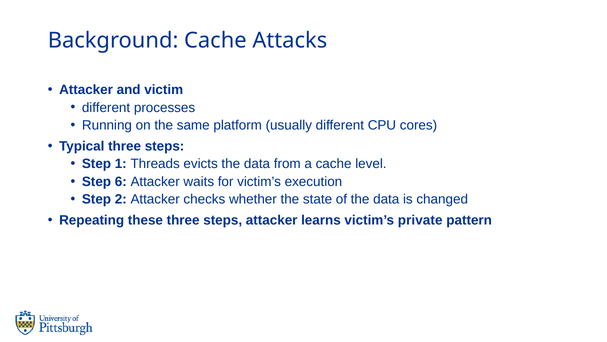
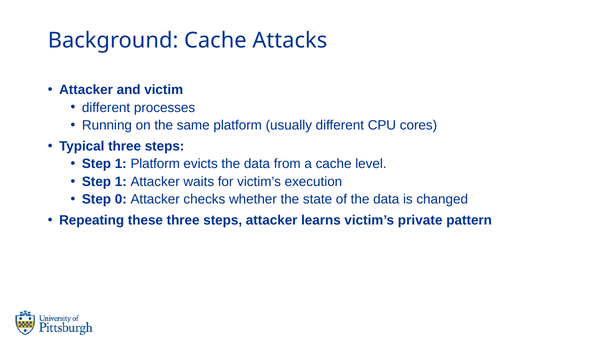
1 Threads: Threads -> Platform
6 at (121, 181): 6 -> 1
2: 2 -> 0
